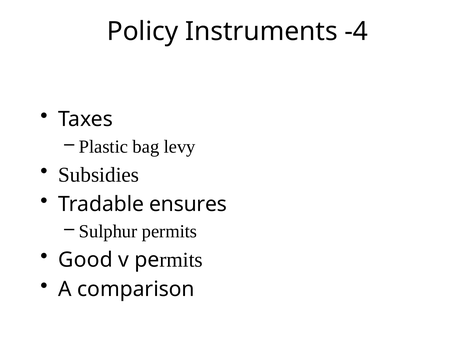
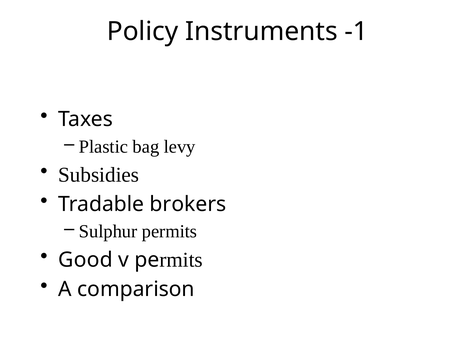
-4: -4 -> -1
ensures: ensures -> brokers
